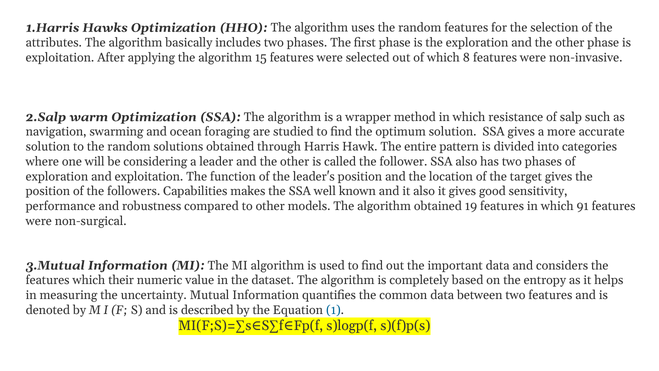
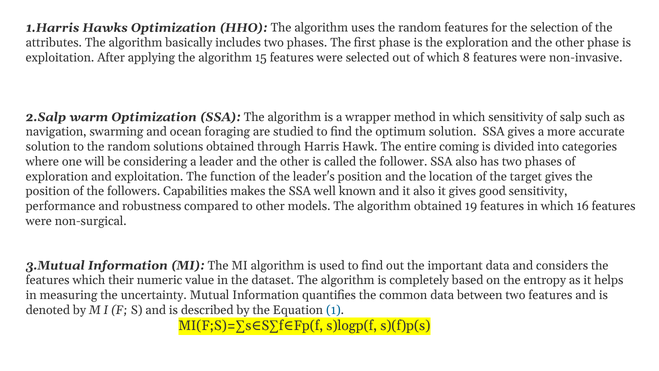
which resistance: resistance -> sensitivity
pattern: pattern -> coming
91: 91 -> 16
